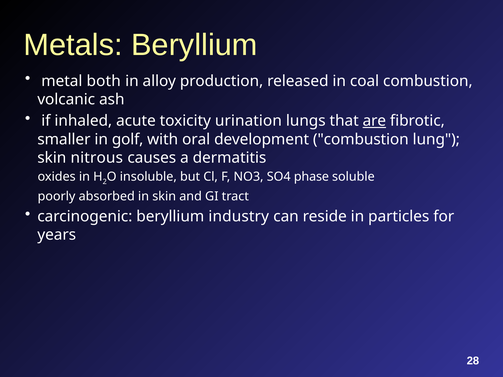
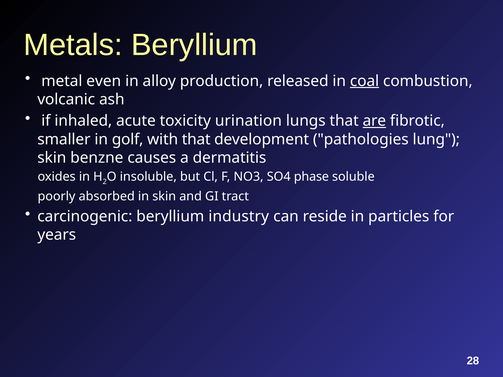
both: both -> even
coal underline: none -> present
with oral: oral -> that
development combustion: combustion -> pathologies
nitrous: nitrous -> benzne
